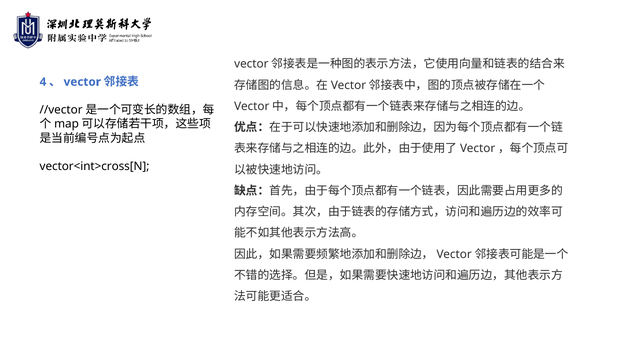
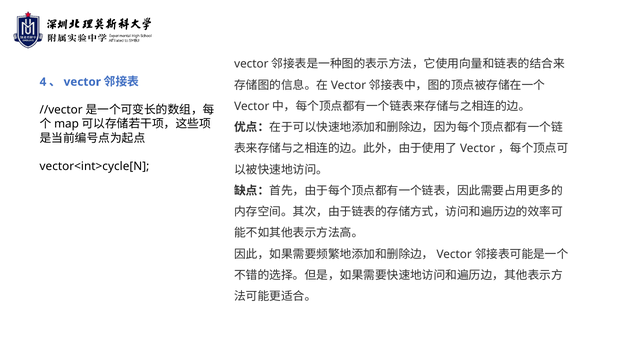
vector<int>cross[N: vector<int>cross[N -> vector<int>cycle[N
